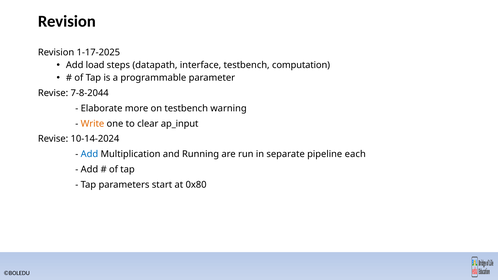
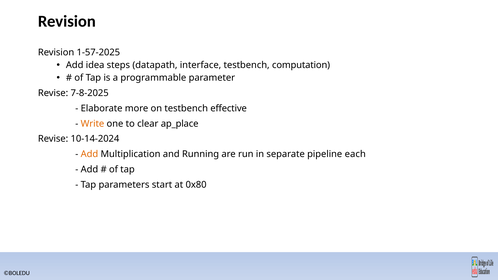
1-17-2025: 1-17-2025 -> 1-57-2025
load: load -> idea
7-8-2044: 7-8-2044 -> 7-8-2025
warning: warning -> effective
ap_input: ap_input -> ap_place
Add at (89, 154) colour: blue -> orange
